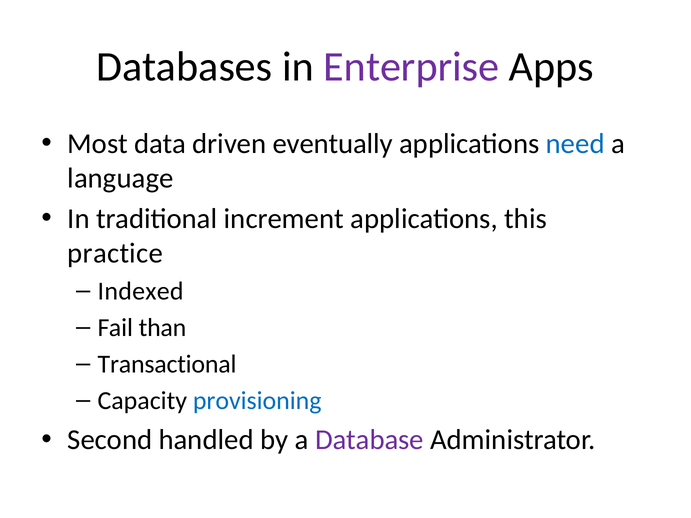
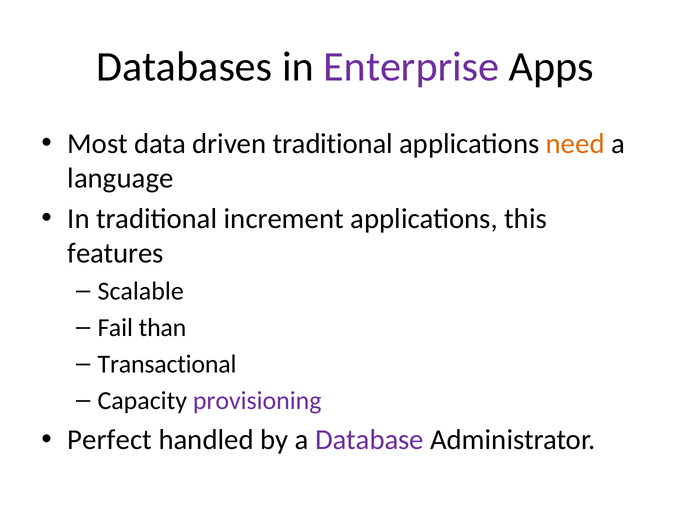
driven eventually: eventually -> traditional
need colour: blue -> orange
practice: practice -> features
Indexed: Indexed -> Scalable
provisioning colour: blue -> purple
Second: Second -> Perfect
